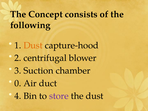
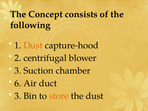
0: 0 -> 6
4 at (18, 96): 4 -> 3
store colour: purple -> orange
